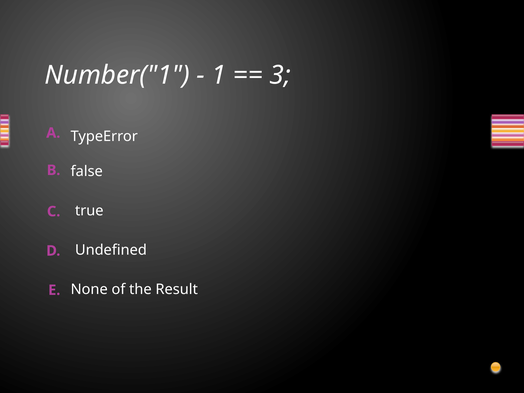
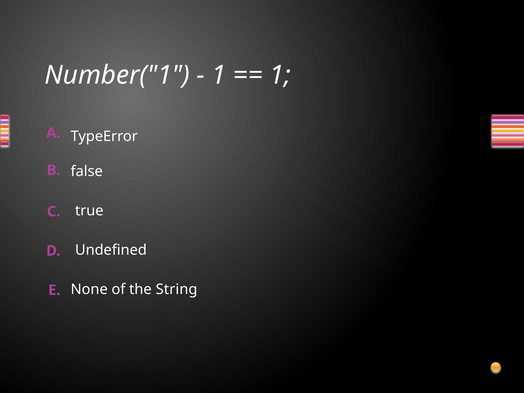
3 at (280, 75): 3 -> 1
Result: Result -> String
